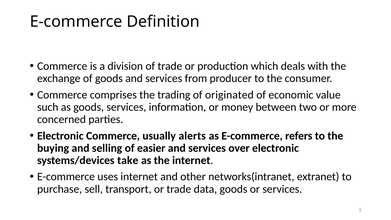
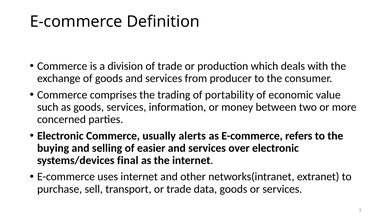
originated: originated -> portability
take: take -> final
